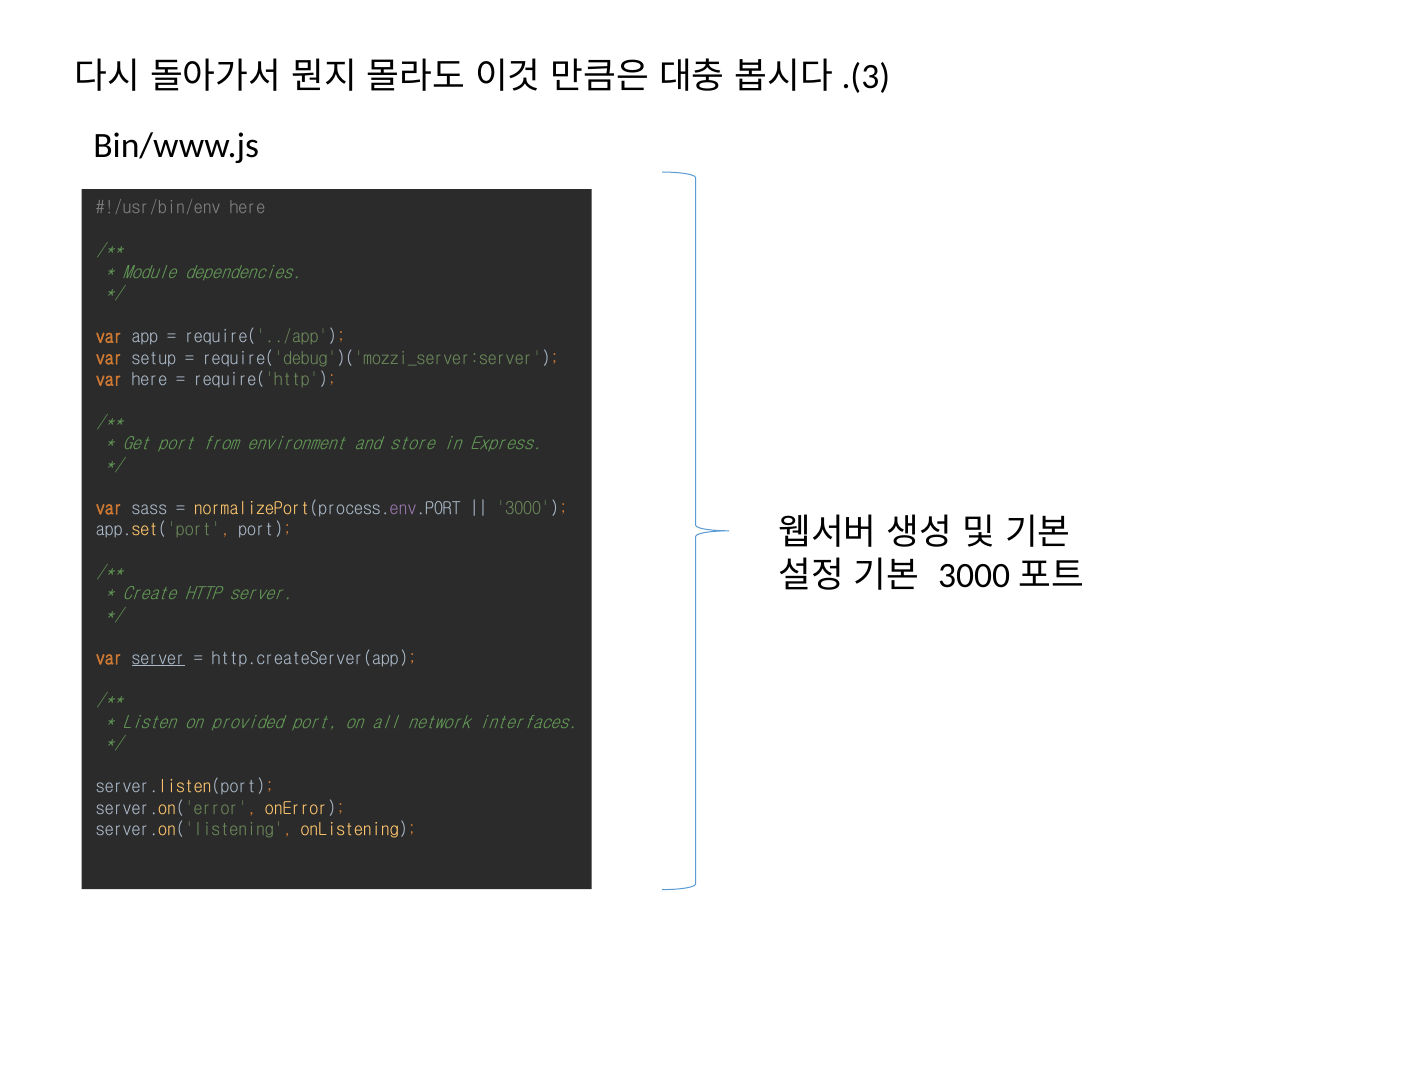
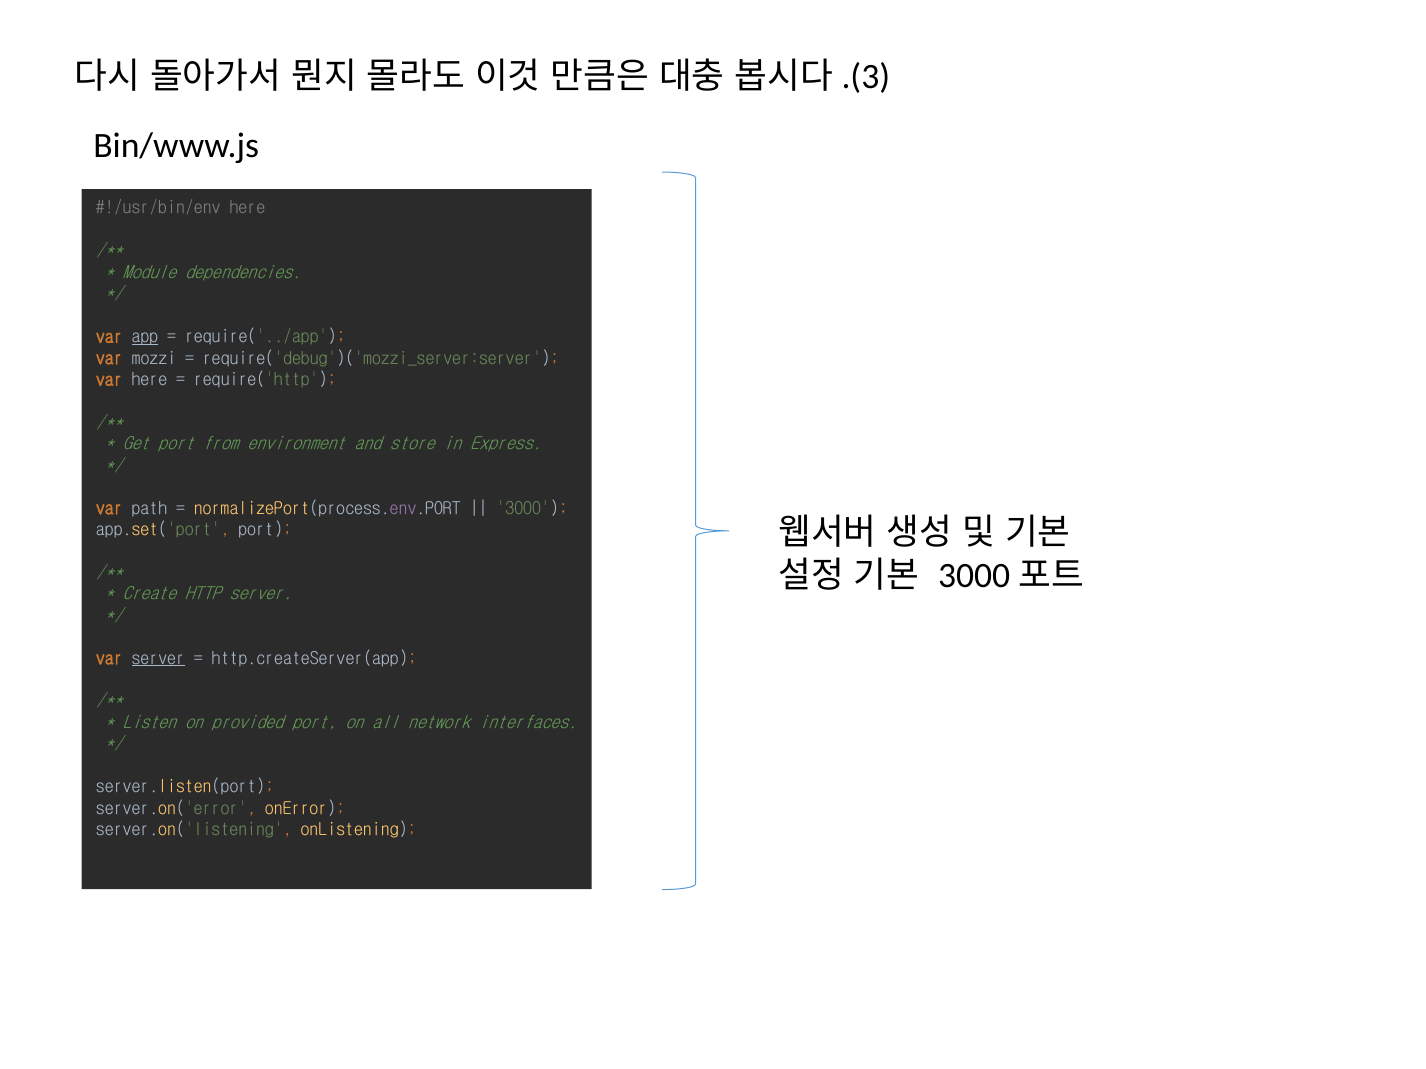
app underline: none -> present
setup: setup -> mozzi
sass: sass -> path
